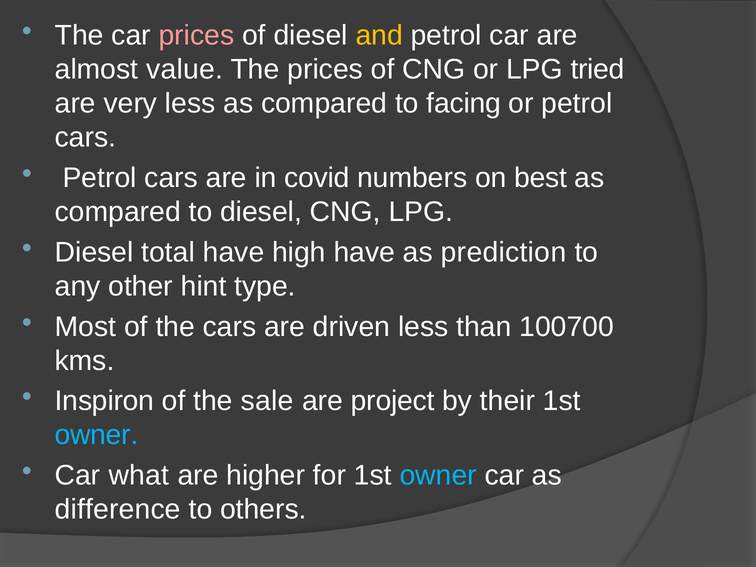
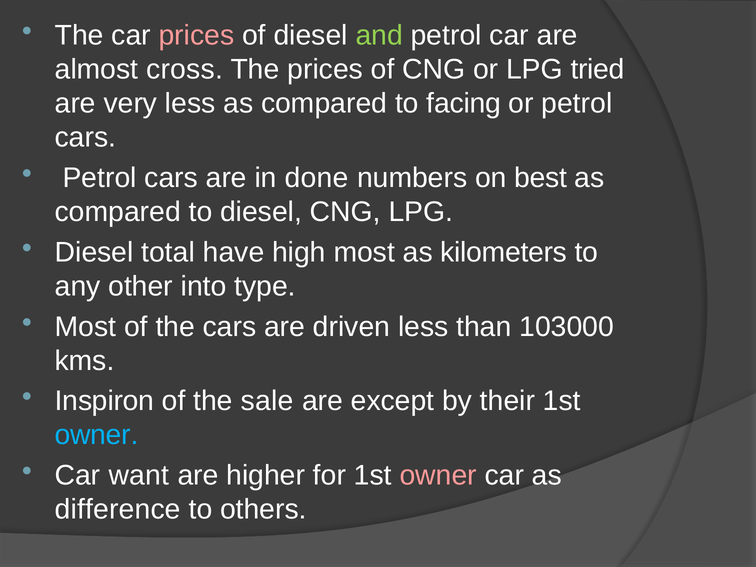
and colour: yellow -> light green
value: value -> cross
covid: covid -> done
high have: have -> most
prediction: prediction -> kilometers
hint: hint -> into
100700: 100700 -> 103000
project: project -> except
what: what -> want
owner at (438, 475) colour: light blue -> pink
